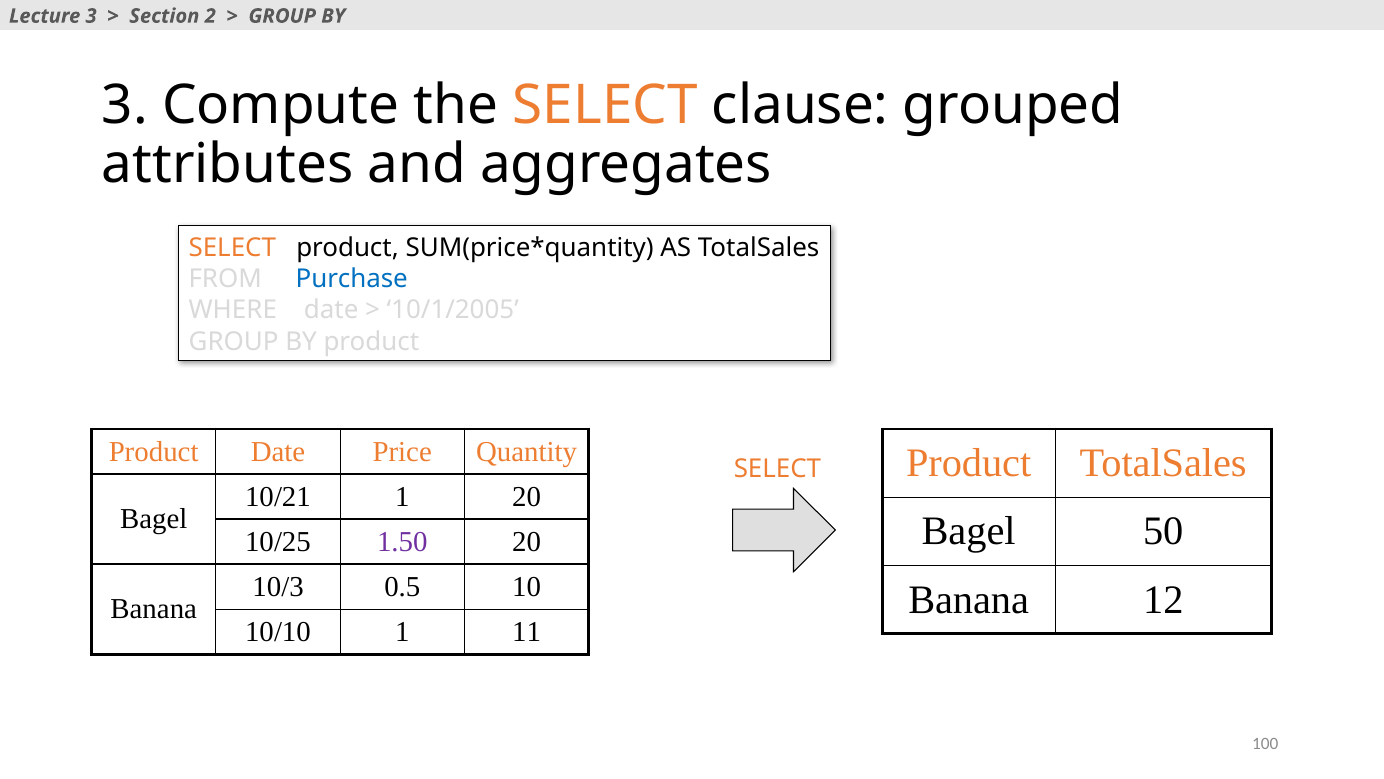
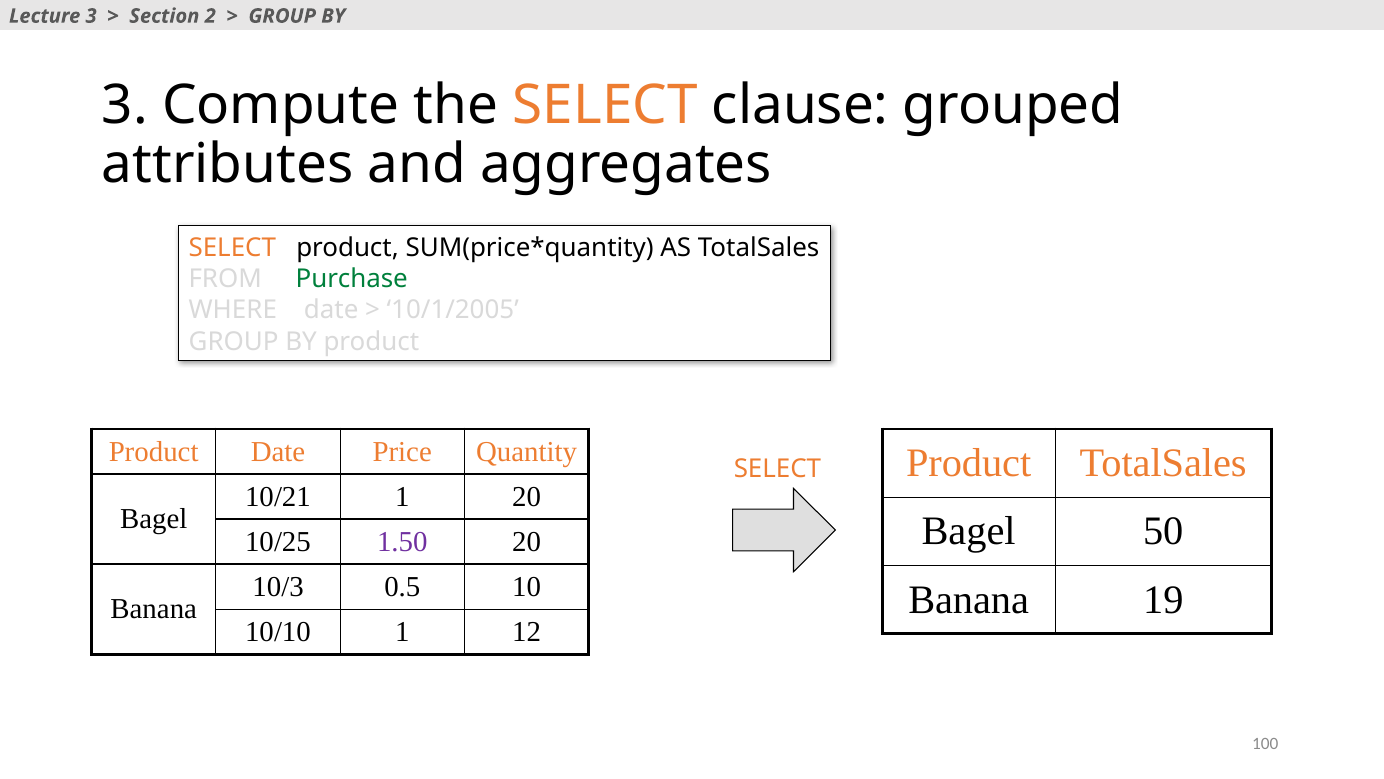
Purchase colour: blue -> green
12: 12 -> 19
11: 11 -> 12
